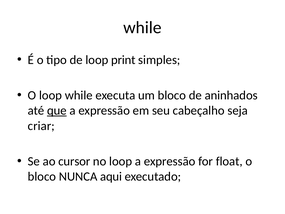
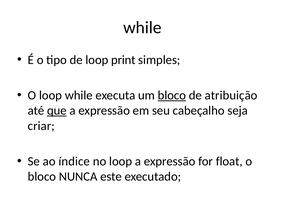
bloco at (172, 95) underline: none -> present
aninhados: aninhados -> atribuição
cursor: cursor -> índice
aqui: aqui -> este
